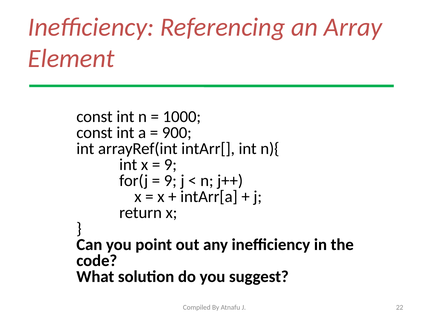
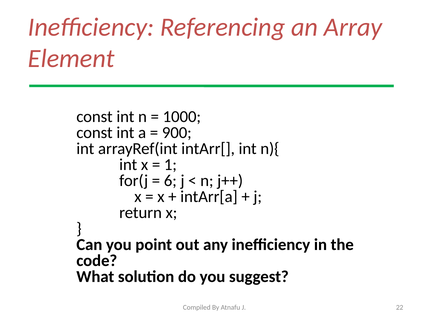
9 at (170, 165): 9 -> 1
9 at (170, 181): 9 -> 6
